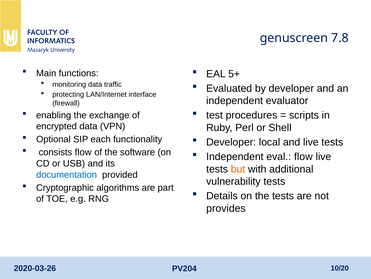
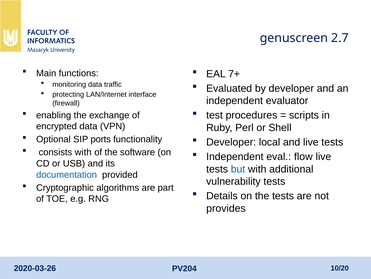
7.8: 7.8 -> 2.7
5+: 5+ -> 7+
each: each -> ports
consists flow: flow -> with
but colour: orange -> blue
